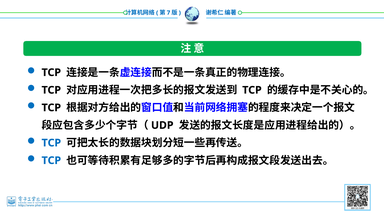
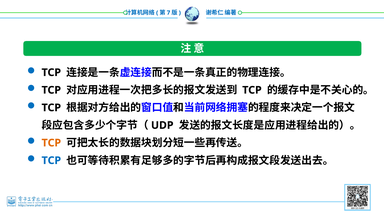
TCP at (51, 143) colour: blue -> orange
